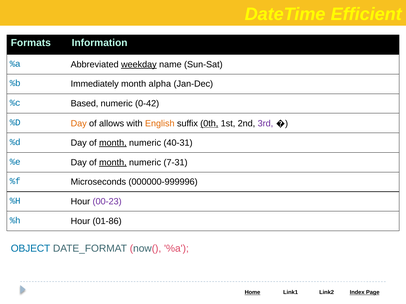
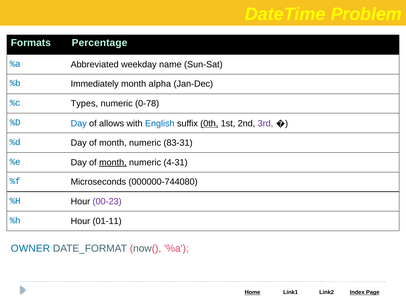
Efficient: Efficient -> Problem
Information: Information -> Percentage
weekday underline: present -> none
Based: Based -> Types
0-42: 0-42 -> 0-78
Day at (79, 124) colour: orange -> blue
English colour: orange -> blue
month at (113, 143) underline: present -> none
40-31: 40-31 -> 83-31
7-31: 7-31 -> 4-31
000000-999996: 000000-999996 -> 000000-744080
01-86: 01-86 -> 01-11
OBJECT: OBJECT -> OWNER
